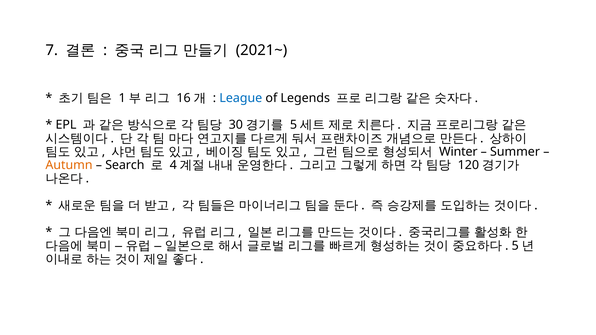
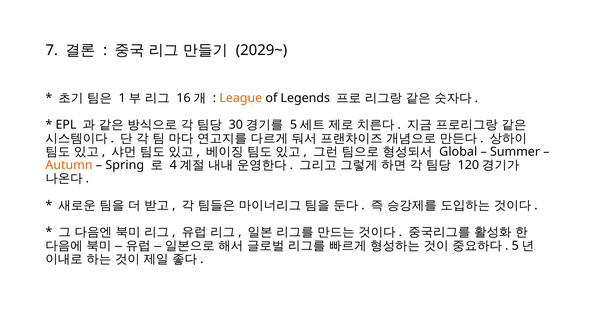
2021~: 2021~ -> 2029~
League colour: blue -> orange
Winter: Winter -> Global
Search: Search -> Spring
